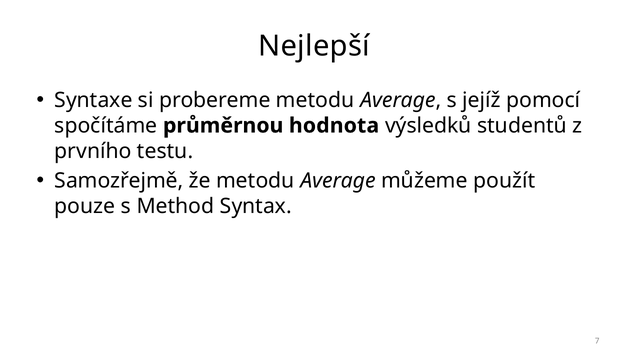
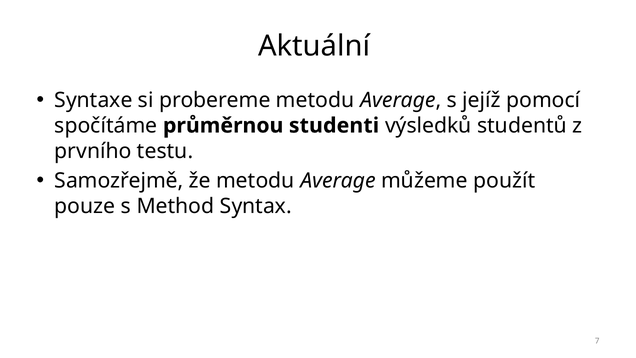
Nejlepší: Nejlepší -> Aktuální
hodnota: hodnota -> studenti
